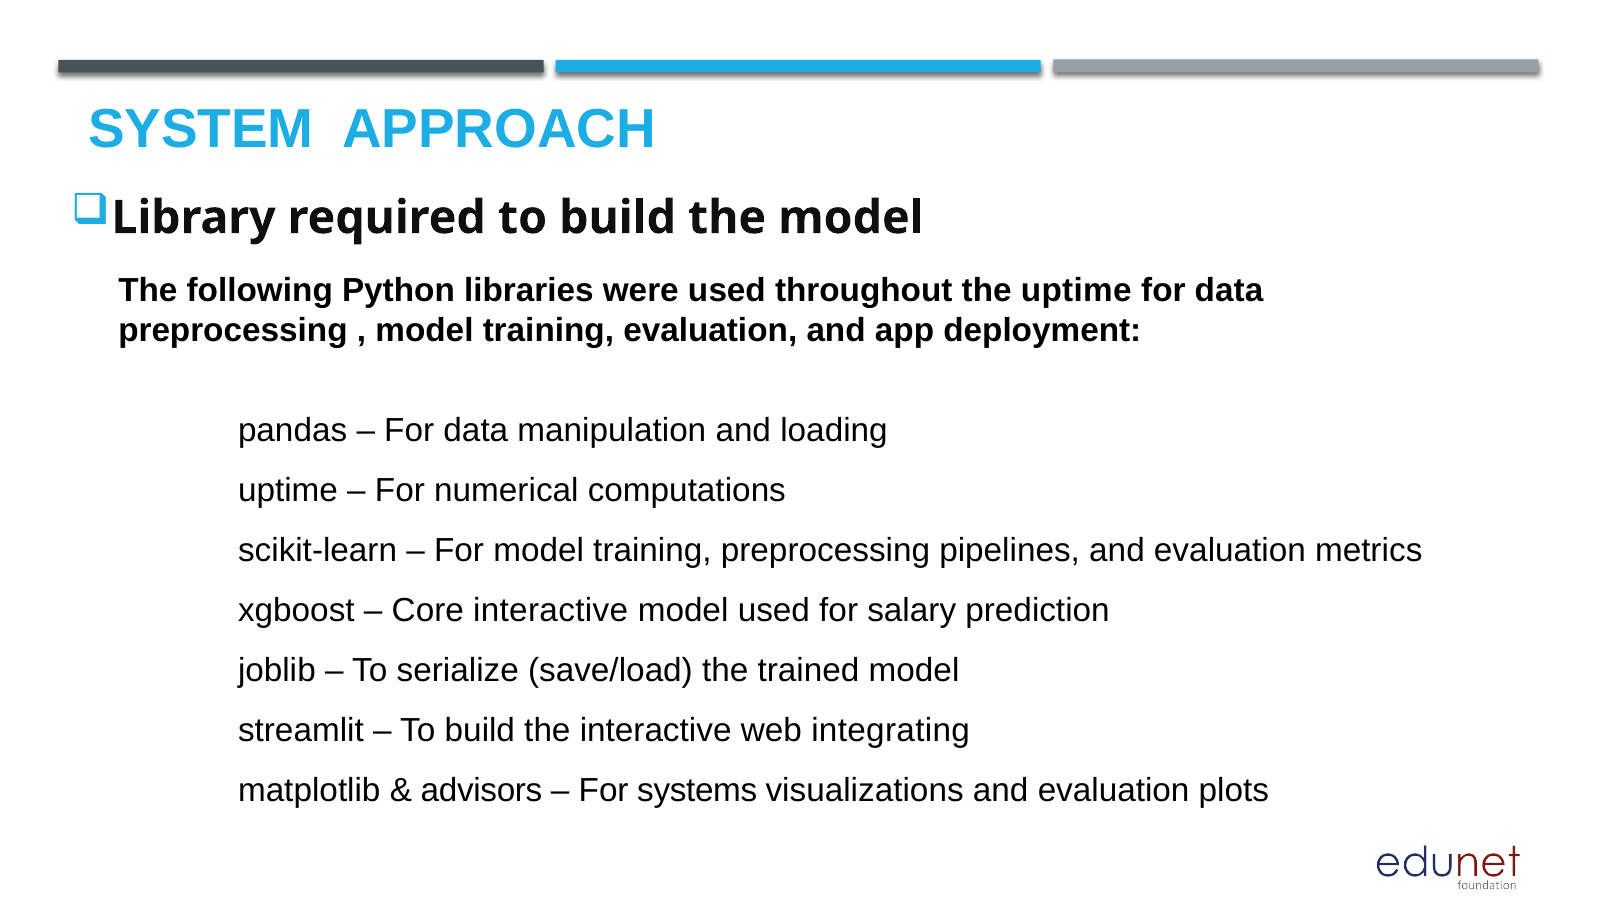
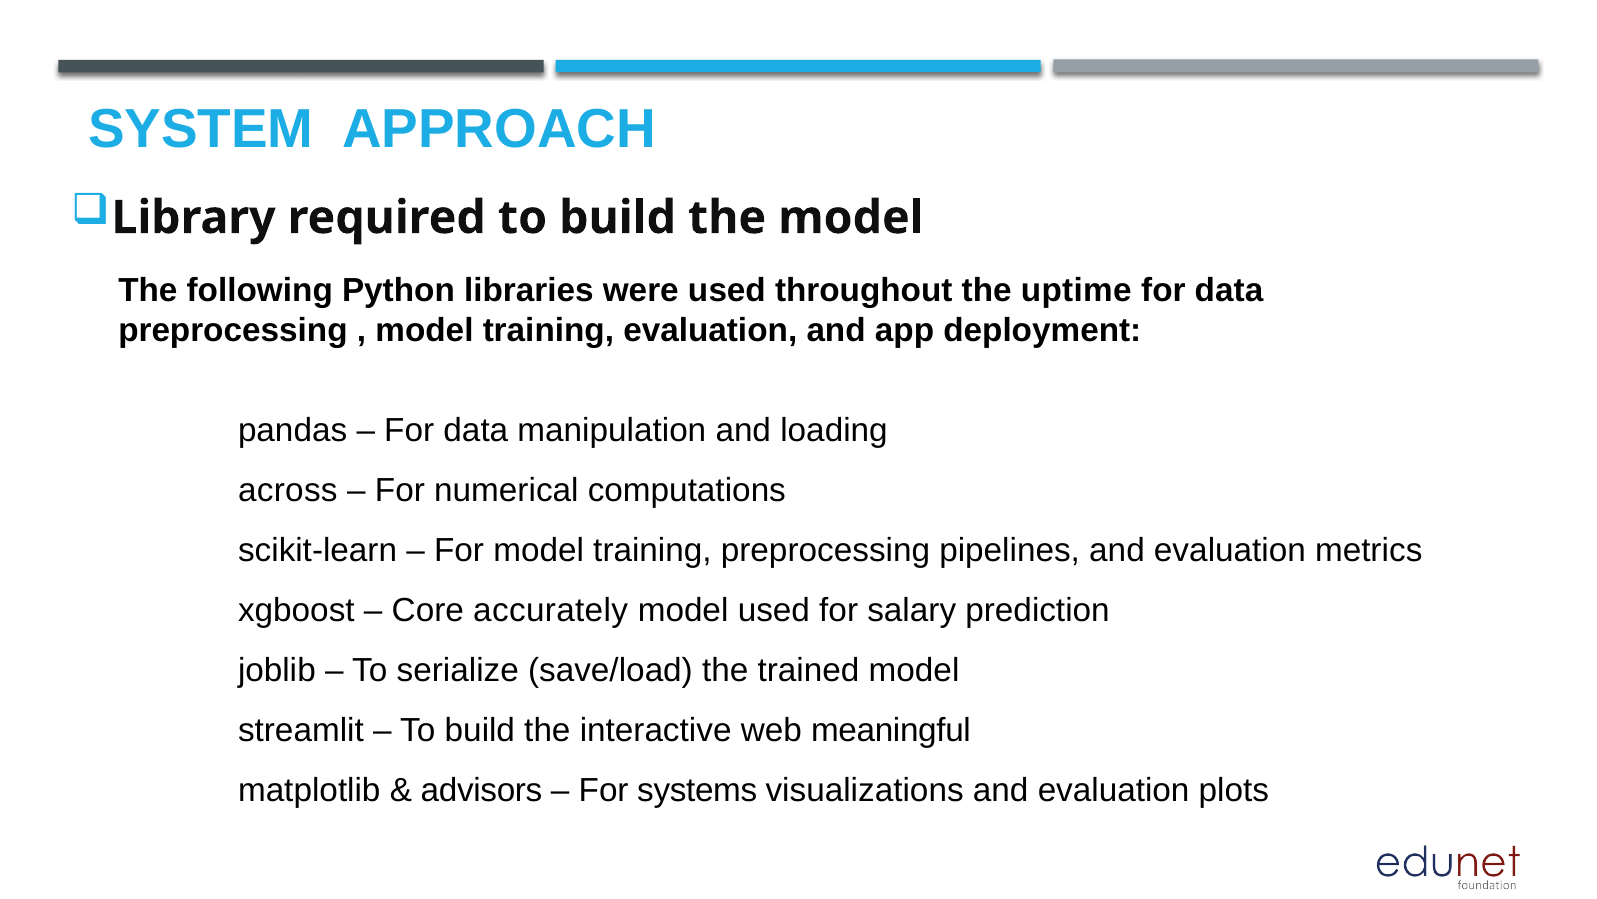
uptime at (288, 490): uptime -> across
Core interactive: interactive -> accurately
integrating: integrating -> meaningful
